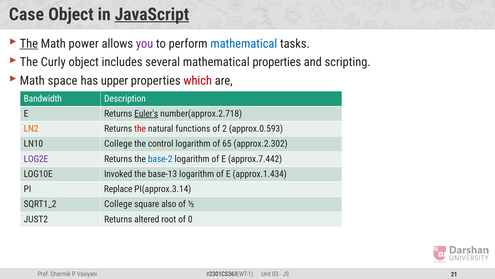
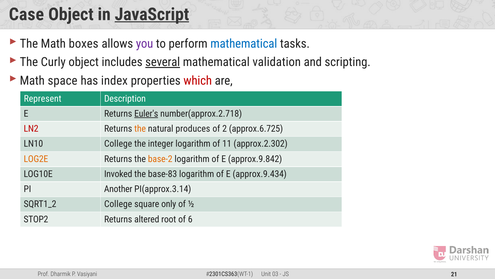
The at (29, 44) underline: present -> none
power: power -> boxes
several underline: none -> present
mathematical properties: properties -> validation
upper: upper -> index
Bandwidth: Bandwidth -> Represent
LN2 colour: orange -> red
the at (140, 129) colour: red -> orange
functions: functions -> produces
approx.0.593: approx.0.593 -> approx.6.725
control: control -> integer
65: 65 -> 11
LOG2E colour: purple -> orange
base‐2 colour: blue -> orange
approx.7.442: approx.7.442 -> approx.9.842
base‐13: base‐13 -> base‐83
approx.1.434: approx.1.434 -> approx.9.434
Replace: Replace -> Another
also: also -> only
JUST2: JUST2 -> STOP2
0: 0 -> 6
